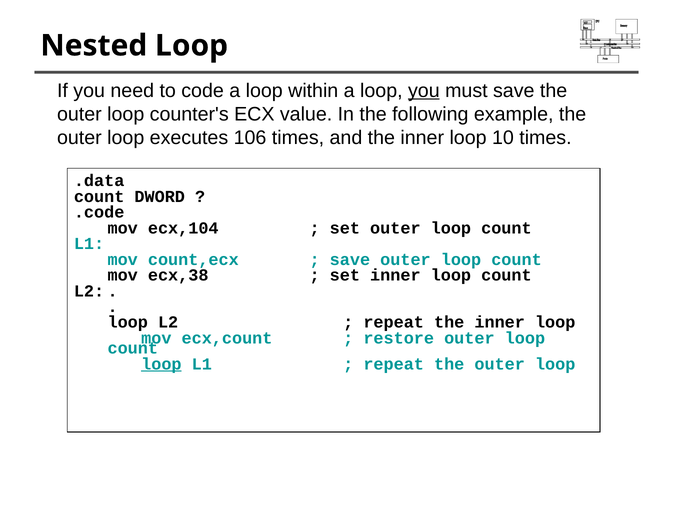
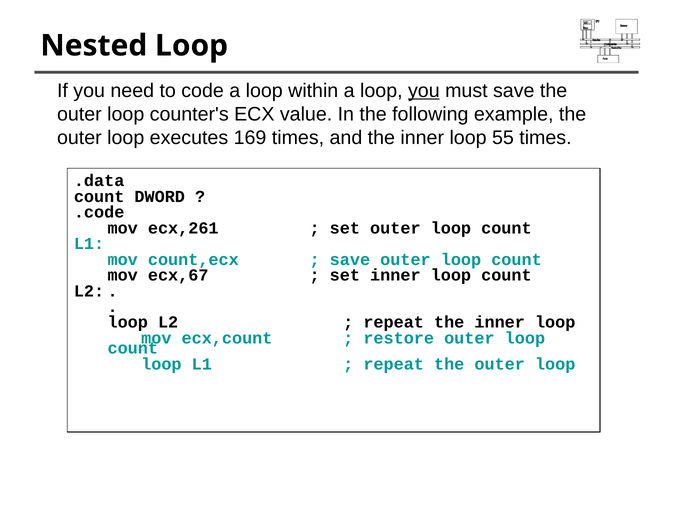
106: 106 -> 169
10: 10 -> 55
ecx,104: ecx,104 -> ecx,261
ecx,38: ecx,38 -> ecx,67
loop at (161, 364) underline: present -> none
